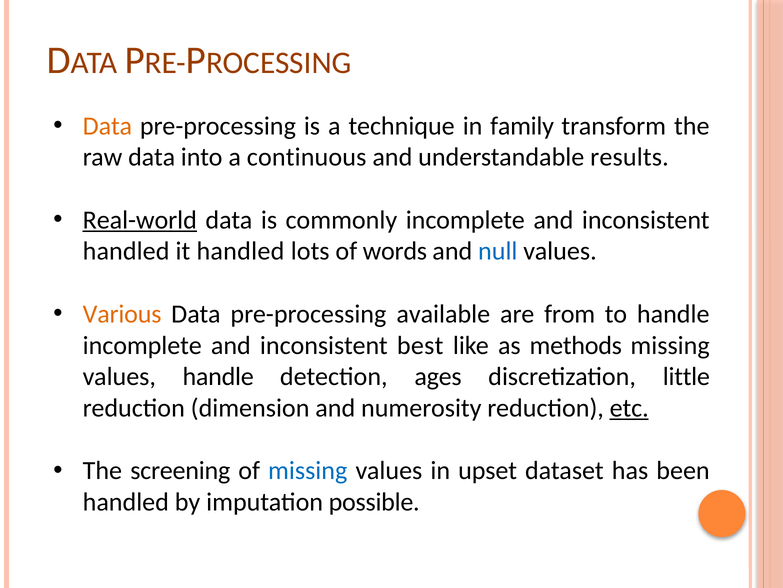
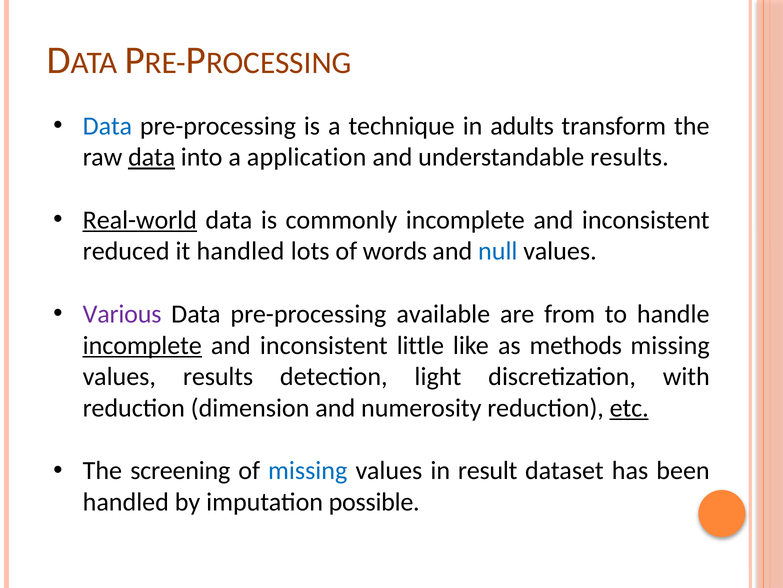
Data at (107, 126) colour: orange -> blue
family: family -> adults
data at (152, 157) underline: none -> present
continuous: continuous -> application
handled at (126, 251): handled -> reduced
Various colour: orange -> purple
incomplete at (142, 345) underline: none -> present
best: best -> little
values handle: handle -> results
ages: ages -> light
little: little -> with
upset: upset -> result
